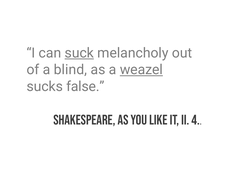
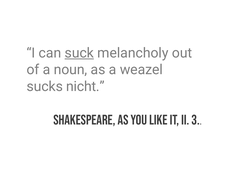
blind: blind -> noun
weazel underline: present -> none
false: false -> nicht
4: 4 -> 3
